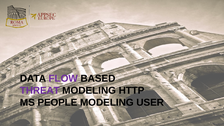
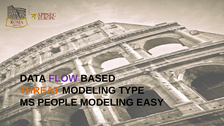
THREAT colour: purple -> orange
HTTP: HTTP -> TYPE
USER: USER -> EASY
